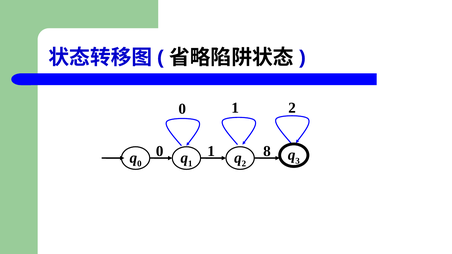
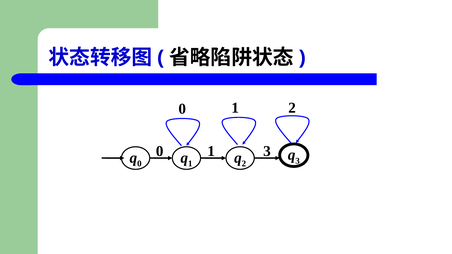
1 8: 8 -> 3
